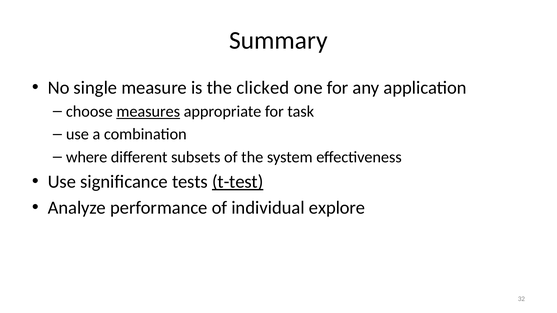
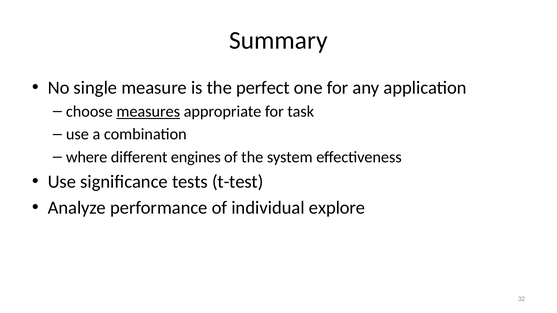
clicked: clicked -> perfect
subsets: subsets -> engines
t-test underline: present -> none
